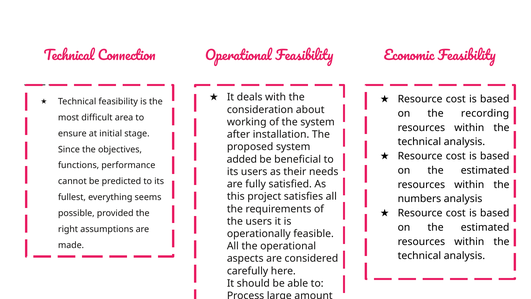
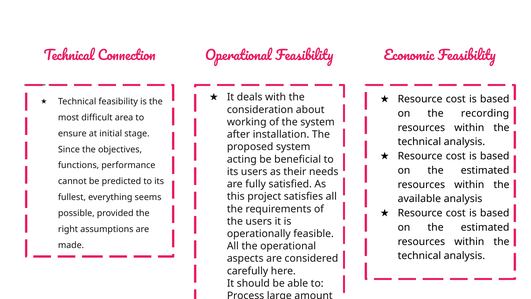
added: added -> acting
numbers: numbers -> available
